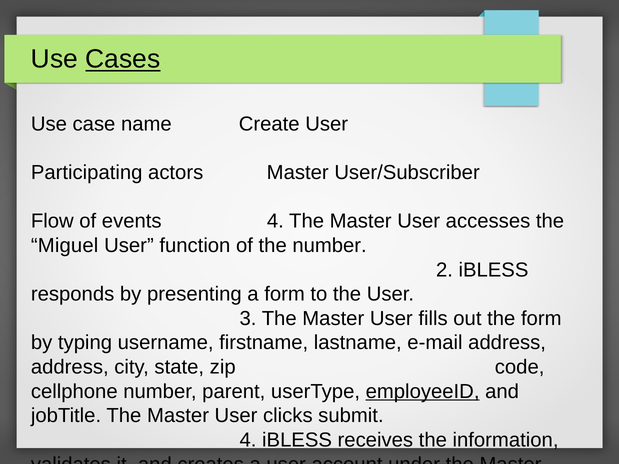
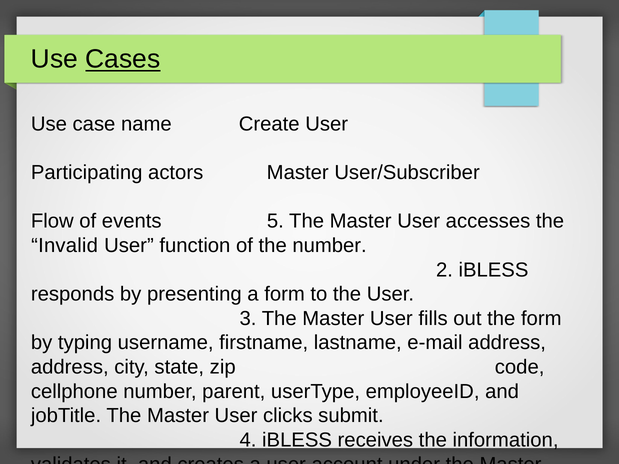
events 4: 4 -> 5
Miguel: Miguel -> Invalid
employeeID underline: present -> none
